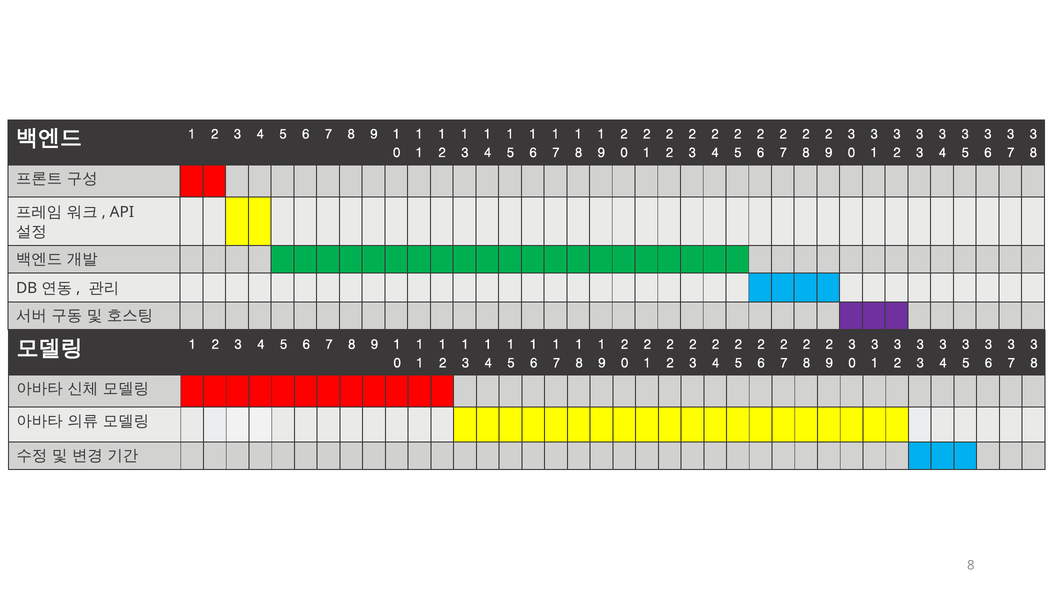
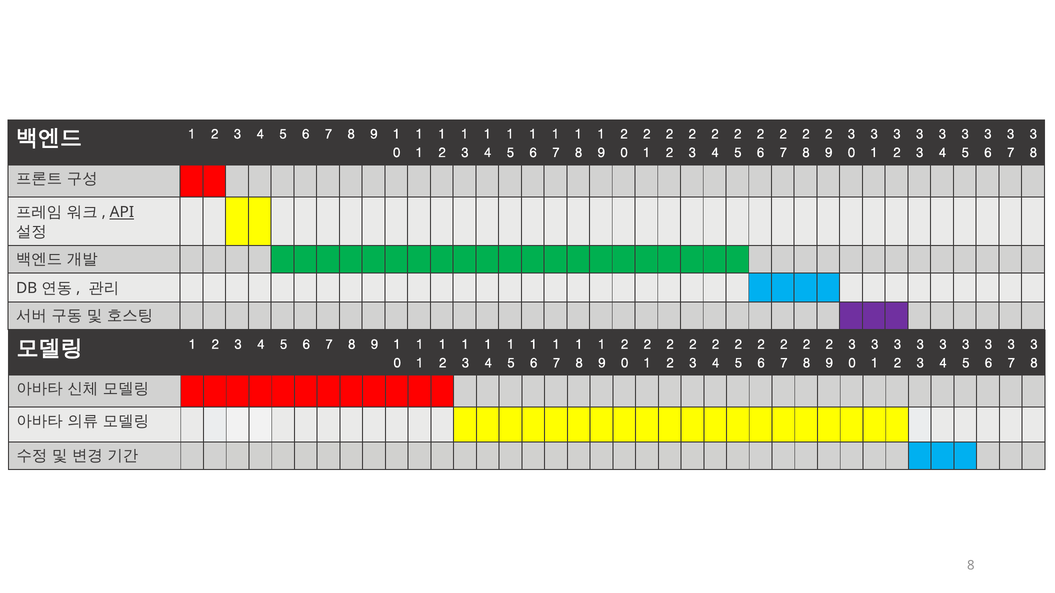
API underline: none -> present
